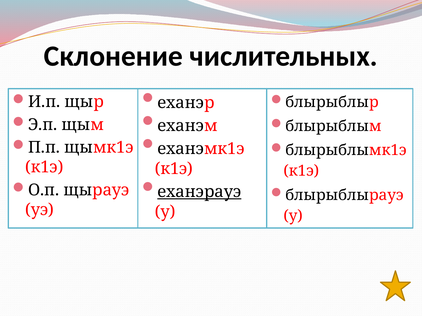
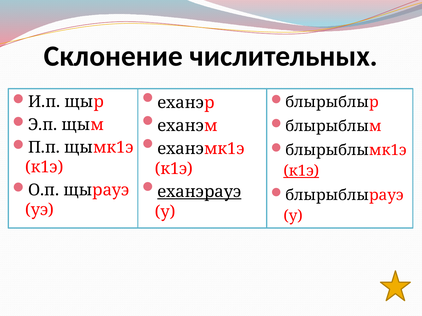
к1э at (301, 171) underline: none -> present
